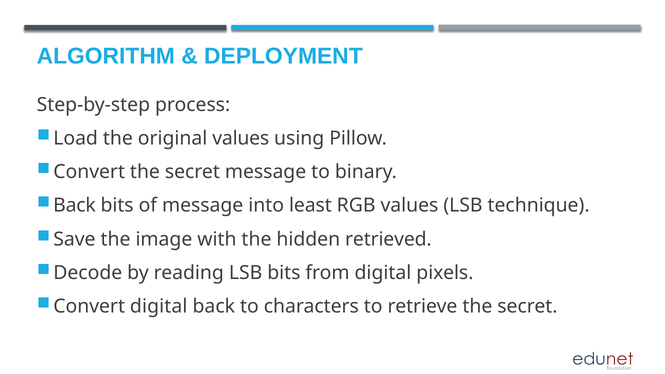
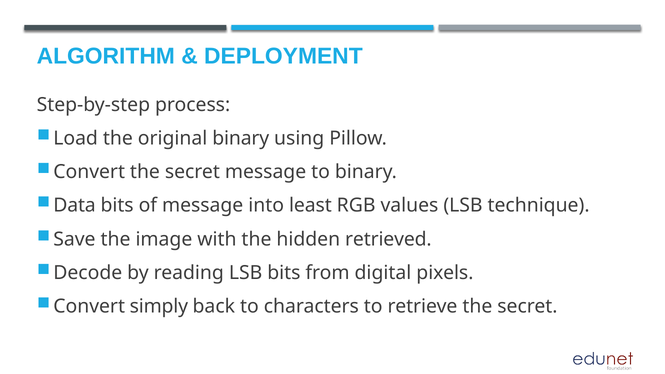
original values: values -> binary
Back at (75, 206): Back -> Data
Convert digital: digital -> simply
